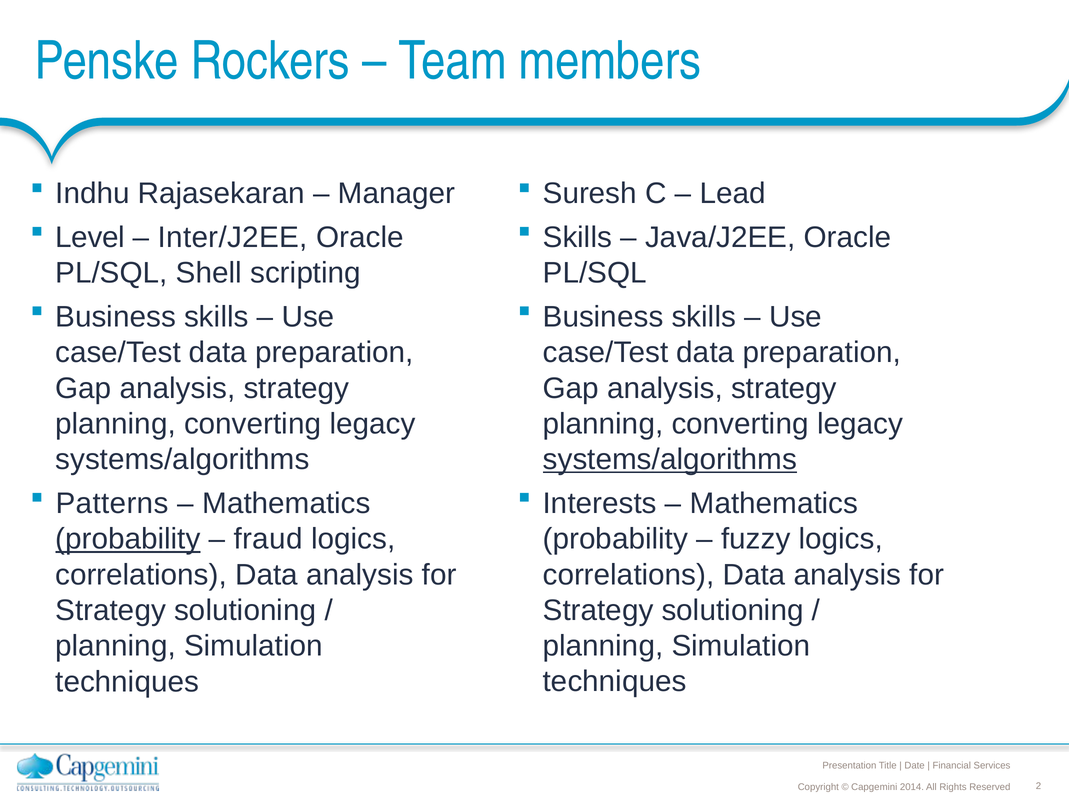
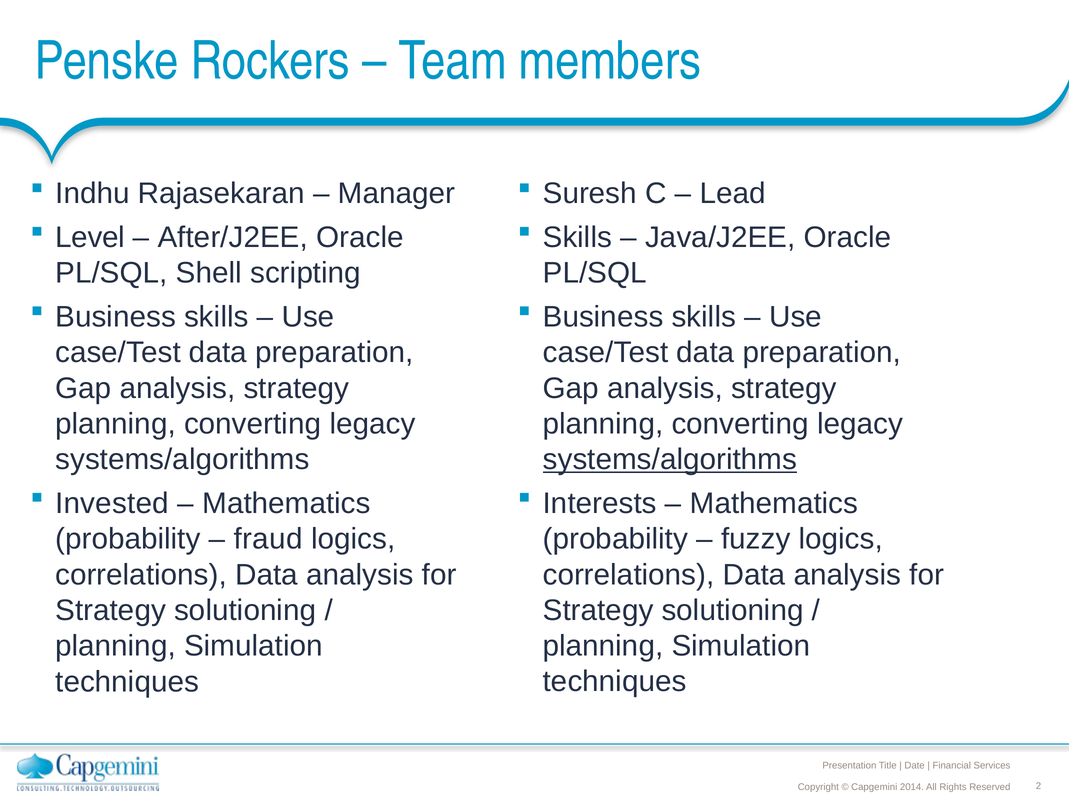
Inter/J2EE: Inter/J2EE -> After/J2EE
Patterns: Patterns -> Invested
probability at (128, 539) underline: present -> none
